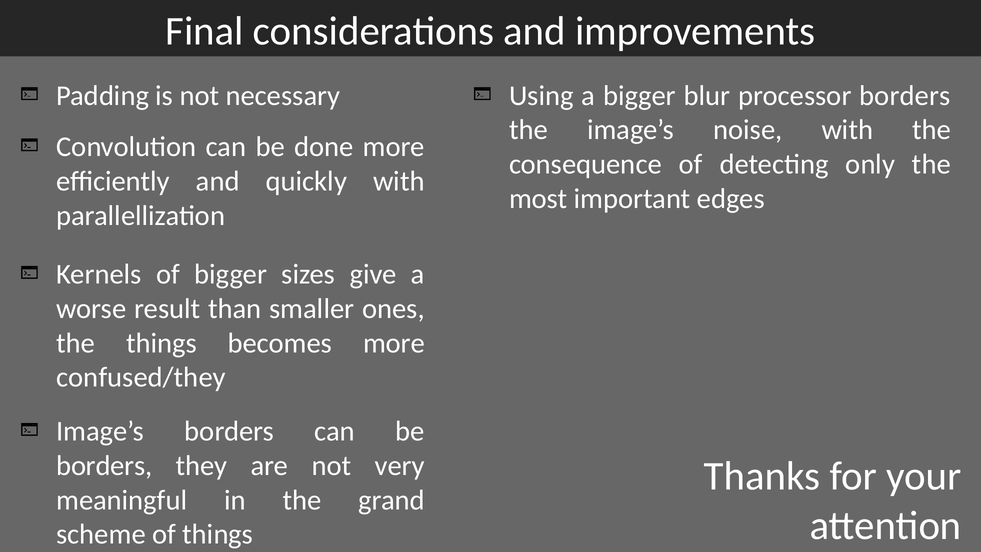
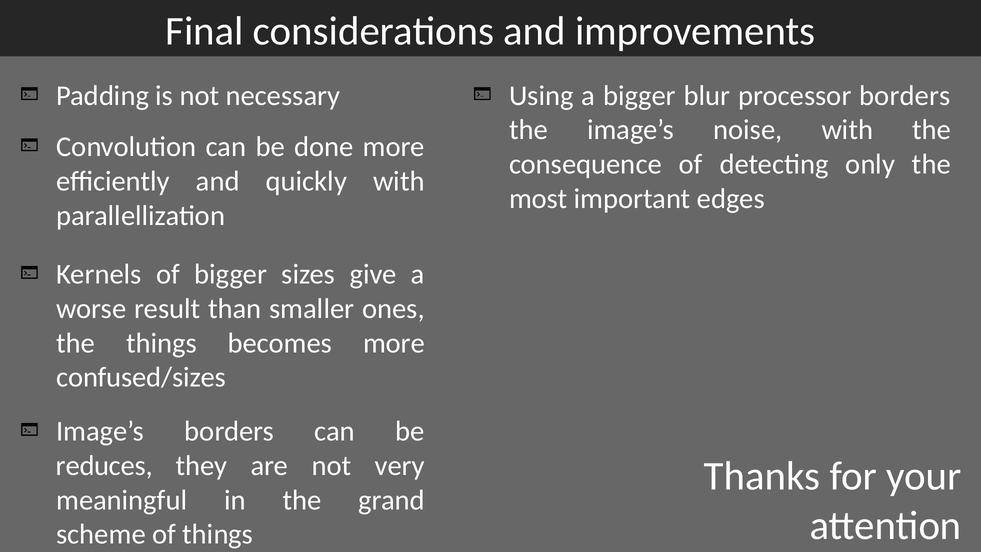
confused/they: confused/they -> confused/sizes
borders at (104, 466): borders -> reduces
